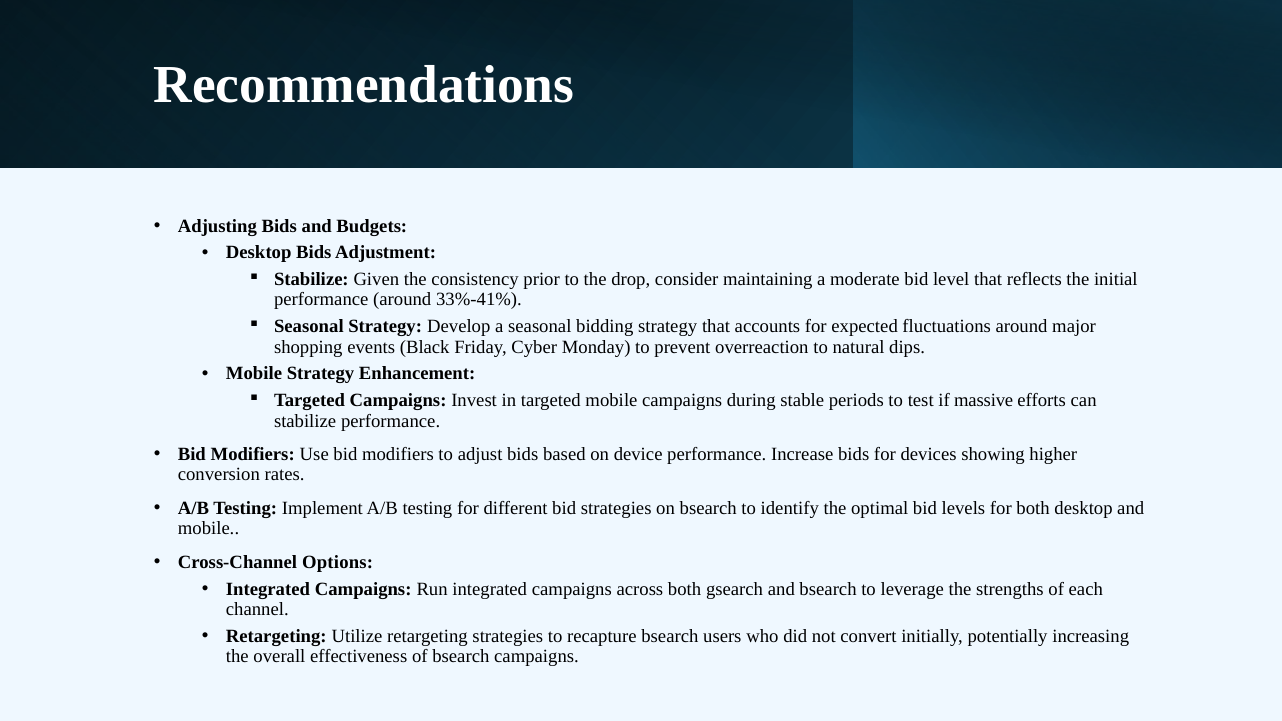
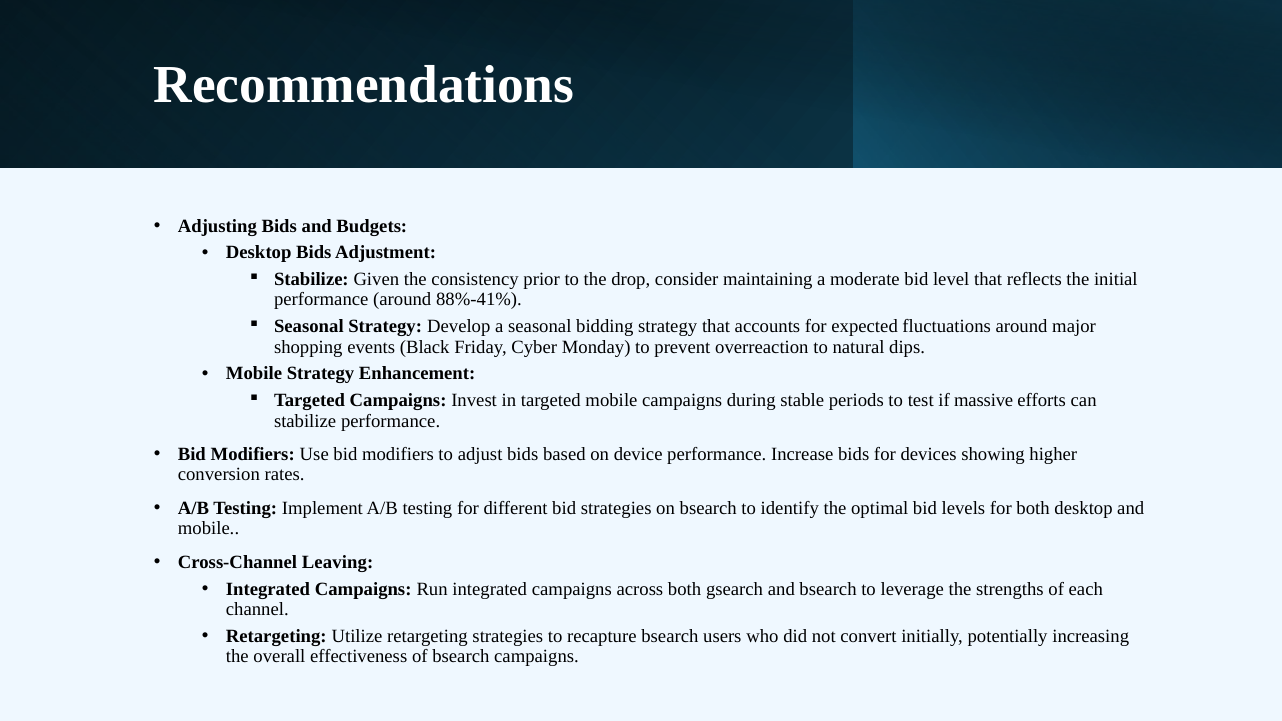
33%-41%: 33%-41% -> 88%-41%
Options: Options -> Leaving
